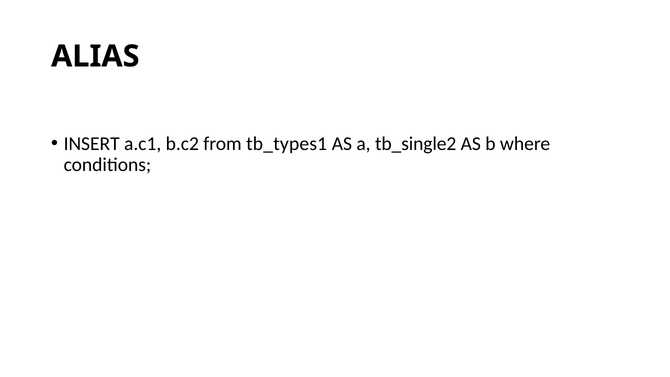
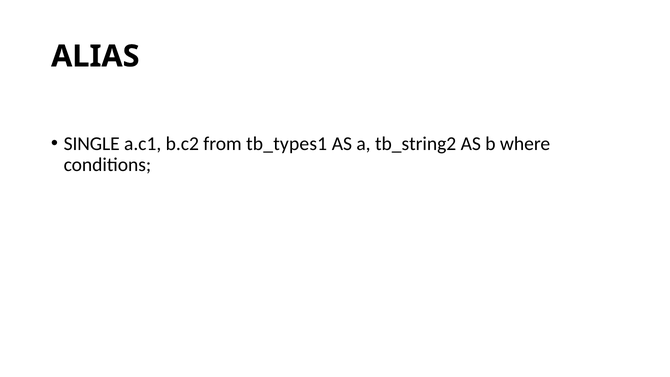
INSERT: INSERT -> SINGLE
tb_single2: tb_single2 -> tb_string2
